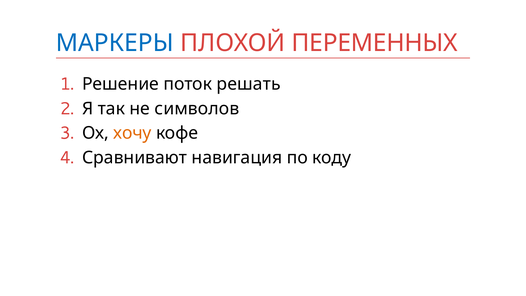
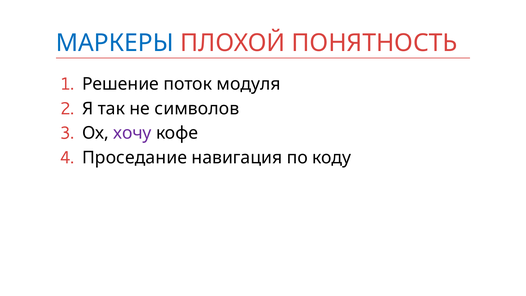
ПЕРЕМЕННЫХ: ПЕРЕМЕННЫХ -> ПОНЯТНОСТЬ
решать: решать -> модуля
хочу colour: orange -> purple
Сравнивают: Сравнивают -> Проседание
